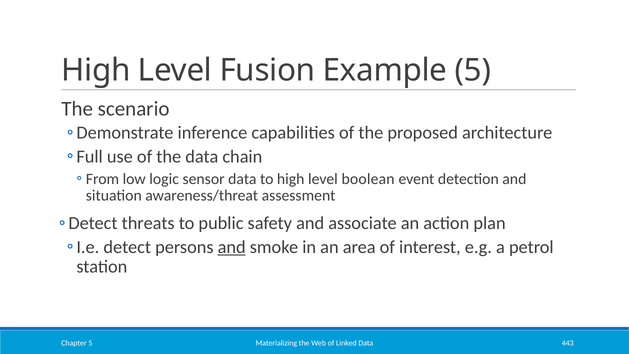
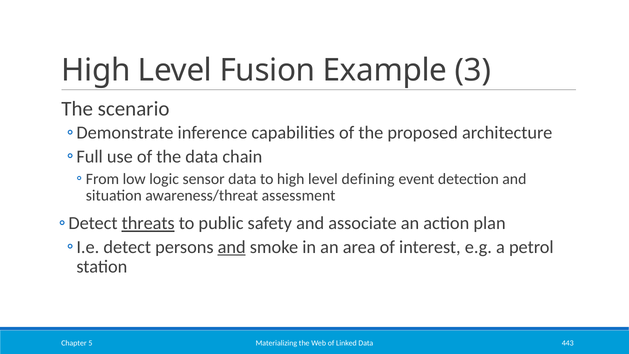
Example 5: 5 -> 3
boolean: boolean -> defining
threats underline: none -> present
